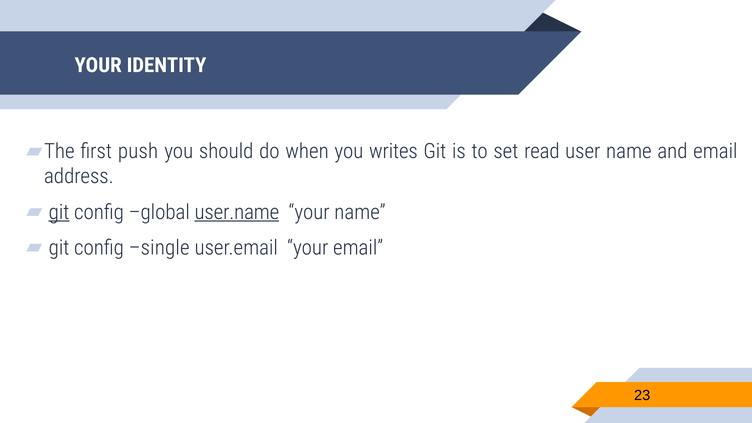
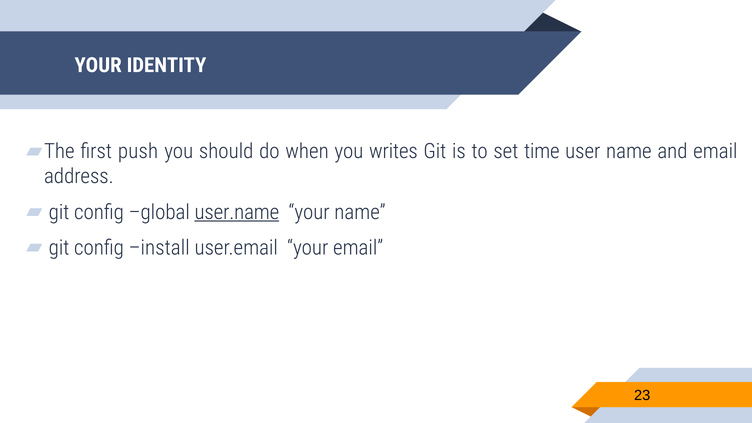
read: read -> time
git at (59, 212) underline: present -> none
single: single -> install
